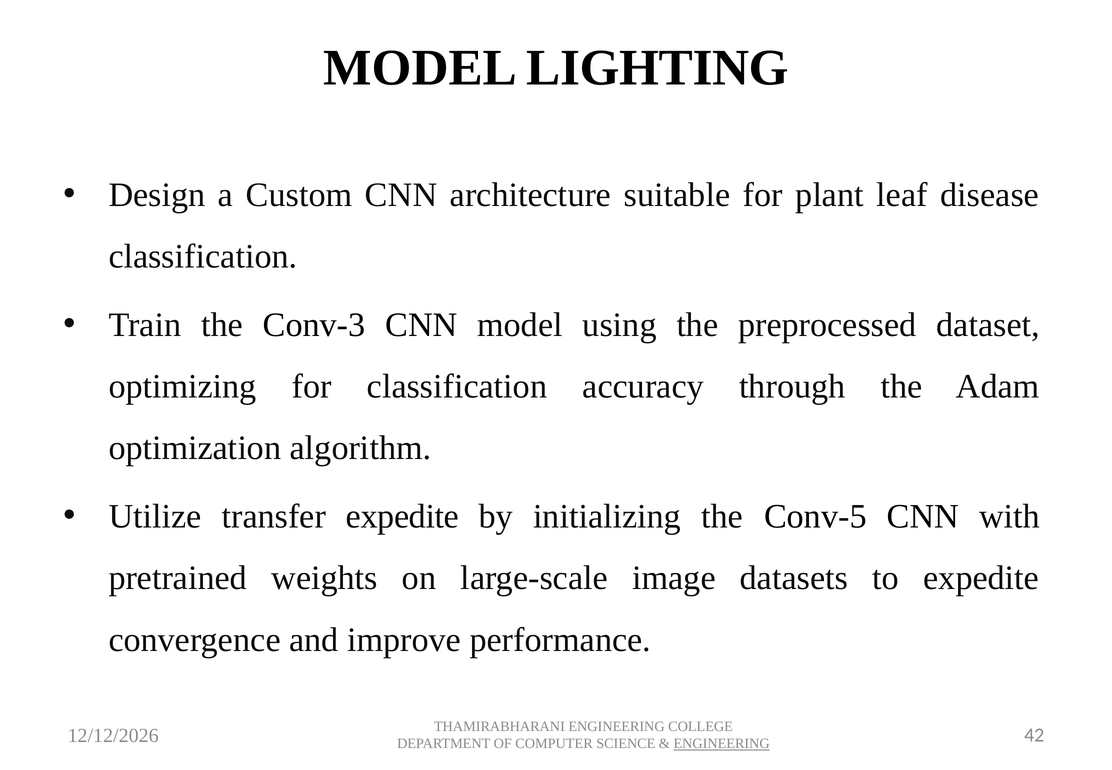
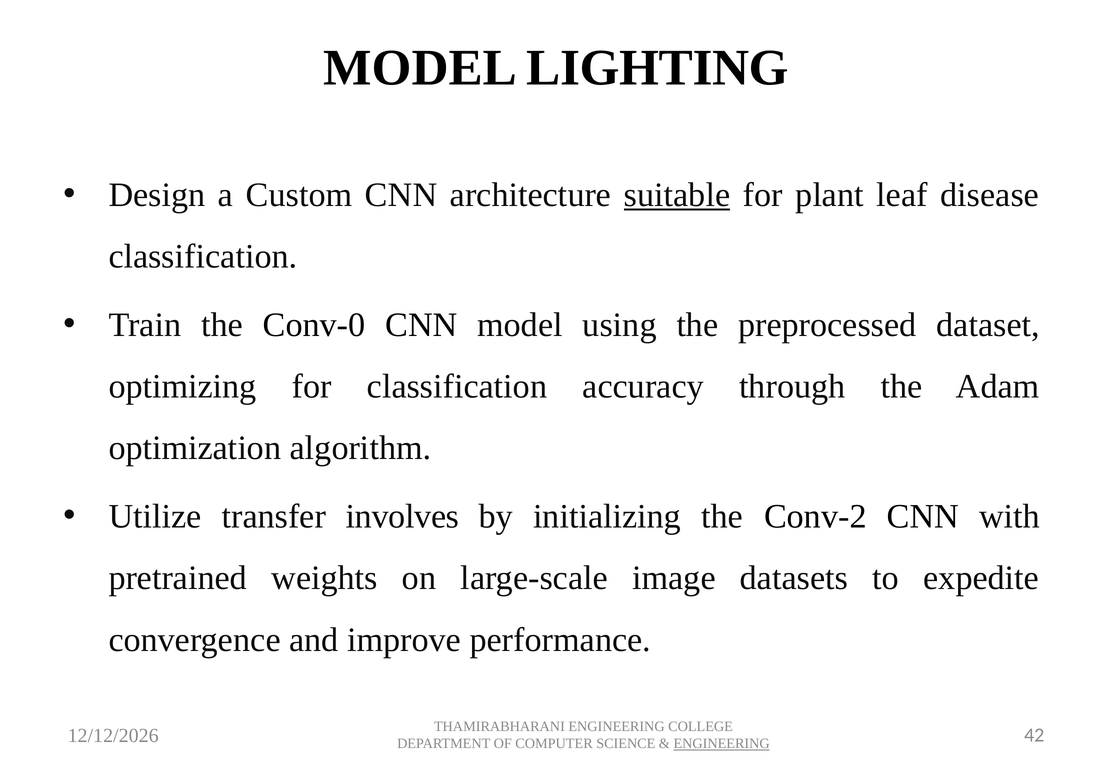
suitable underline: none -> present
Conv-3: Conv-3 -> Conv-0
transfer expedite: expedite -> involves
Conv-5: Conv-5 -> Conv-2
